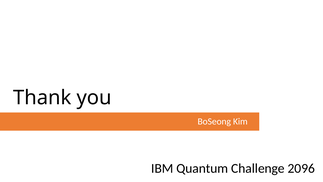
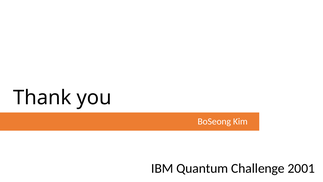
2096: 2096 -> 2001
